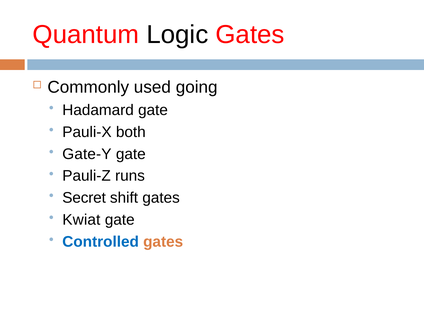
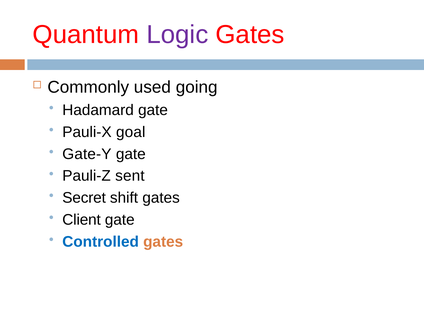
Logic colour: black -> purple
both: both -> goal
runs: runs -> sent
Kwiat: Kwiat -> Client
